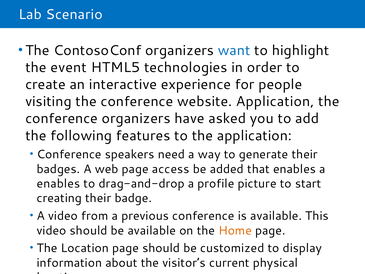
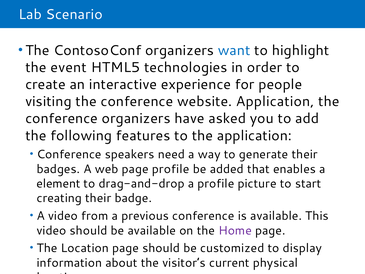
page access: access -> profile
enables at (58, 183): enables -> element
Home colour: orange -> purple
